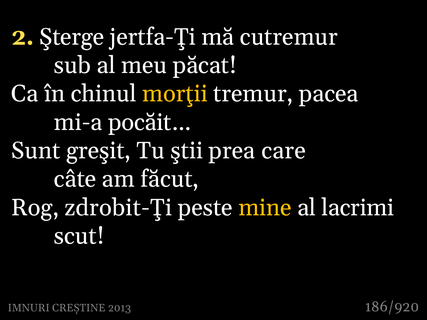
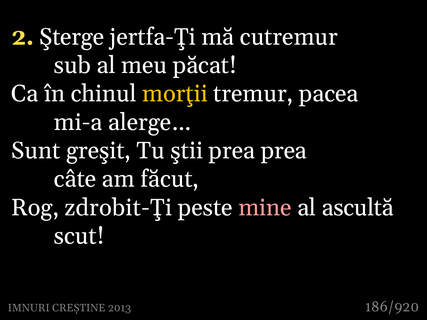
pocăit…: pocăit… -> alerge…
prea care: care -> prea
mine colour: yellow -> pink
lacrimi: lacrimi -> ascultă
